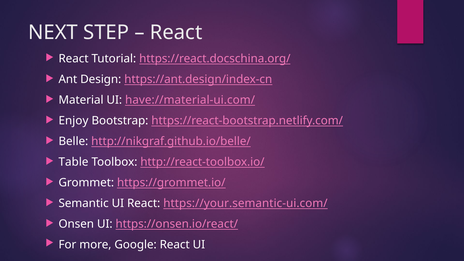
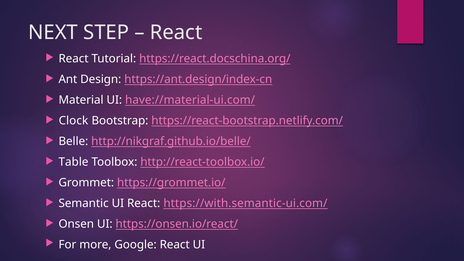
Enjoy: Enjoy -> Clock
https://your.semantic-ui.com/: https://your.semantic-ui.com/ -> https://with.semantic-ui.com/
